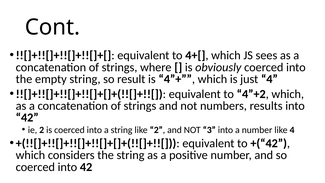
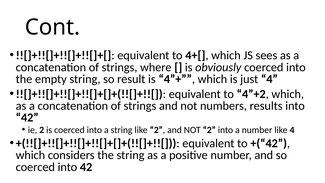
NOT 3: 3 -> 2
